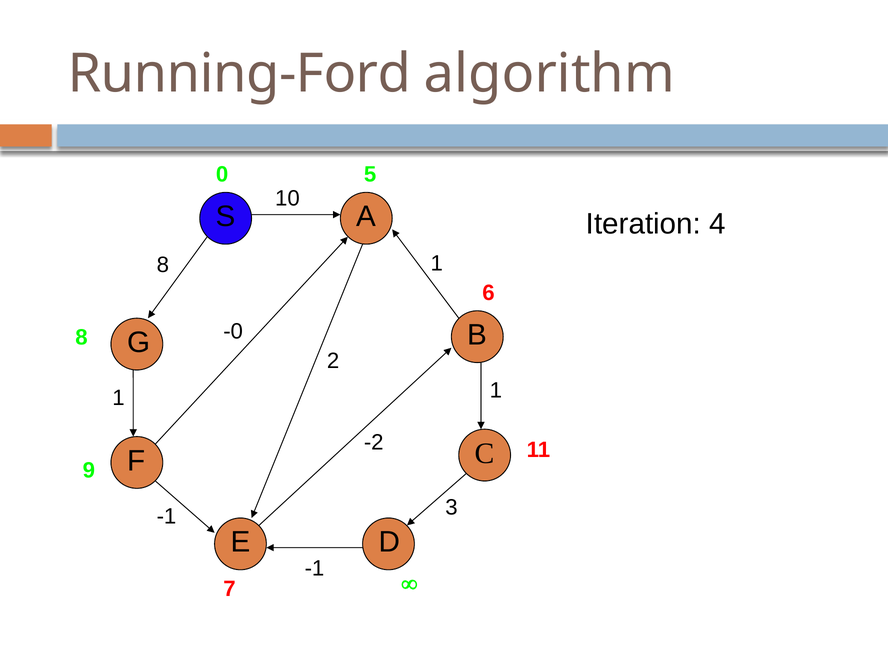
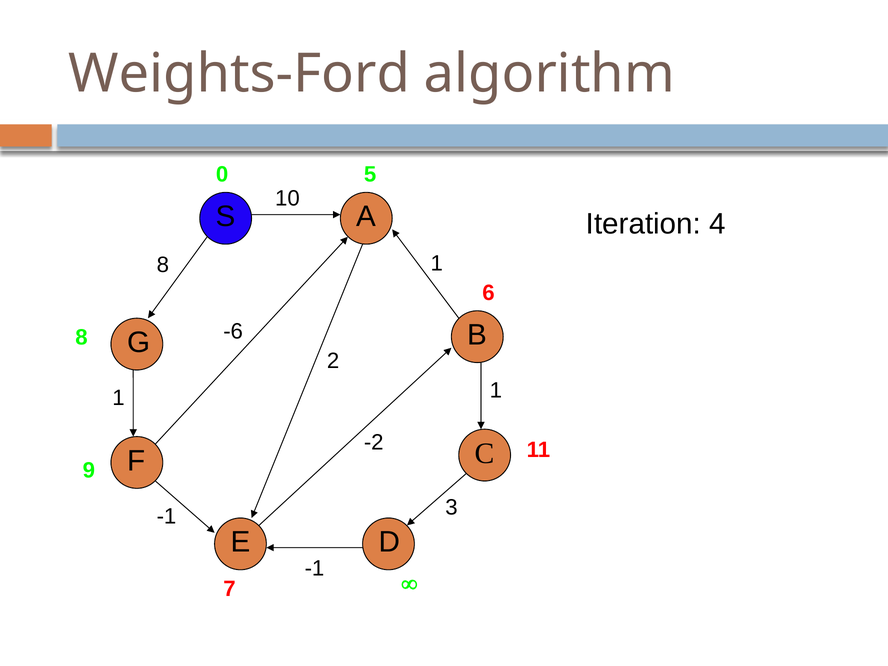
Running-Ford: Running-Ford -> Weights-Ford
-0: -0 -> -6
